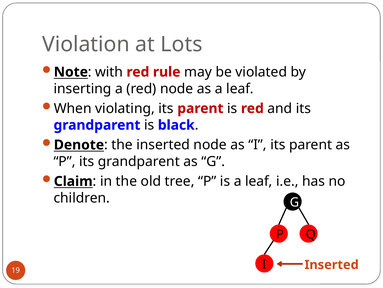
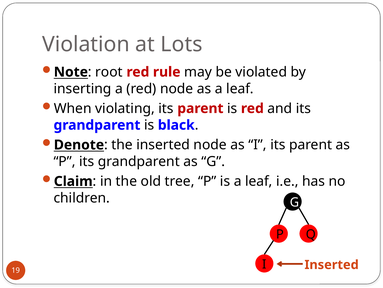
with: with -> root
